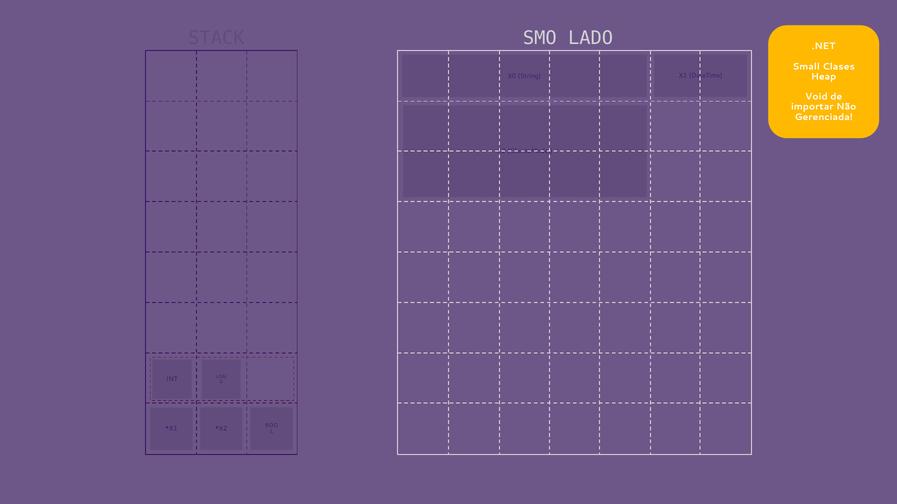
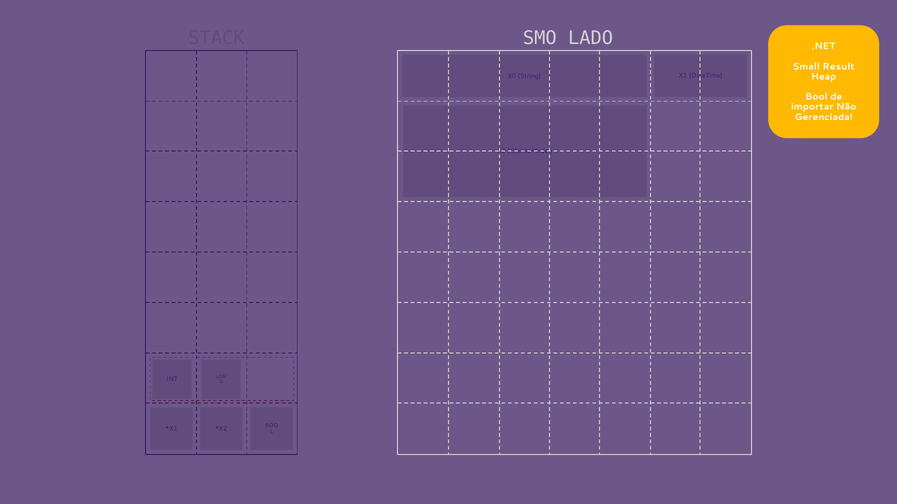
Clases: Clases -> Result
Void: Void -> Bool
